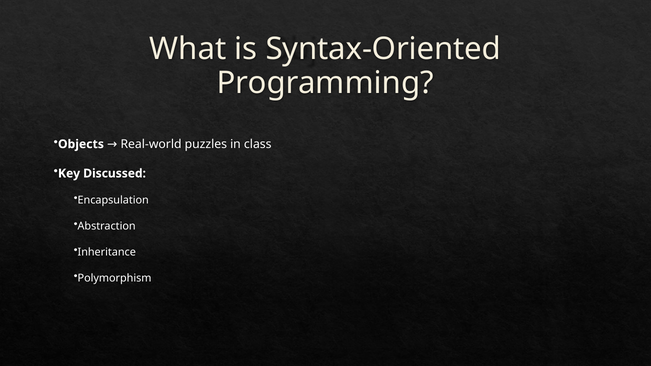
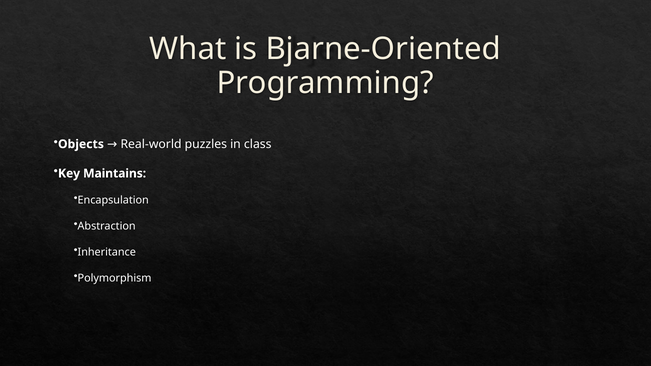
Syntax-Oriented: Syntax-Oriented -> Bjarne-Oriented
Discussed: Discussed -> Maintains
